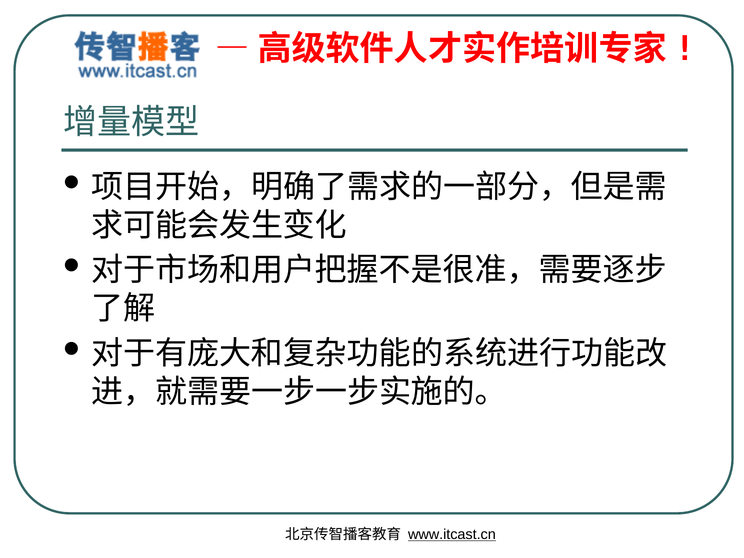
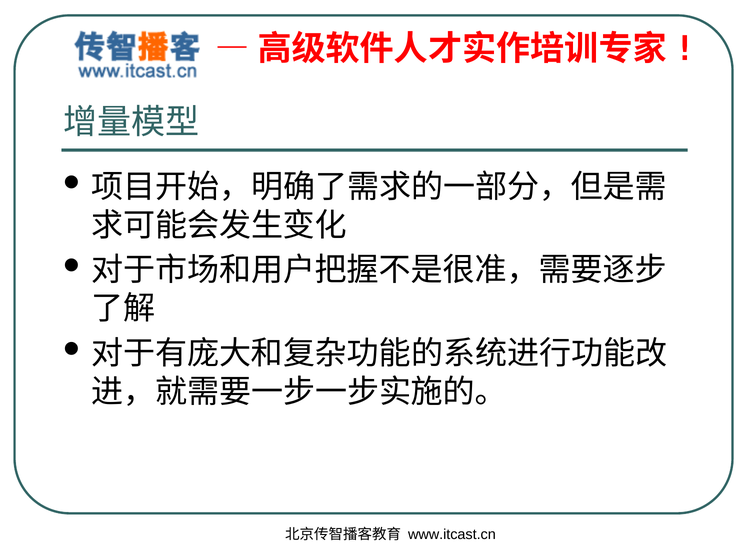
www.itcast.cn underline: present -> none
